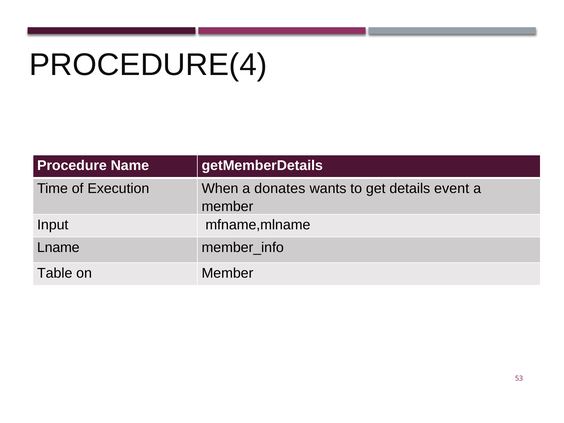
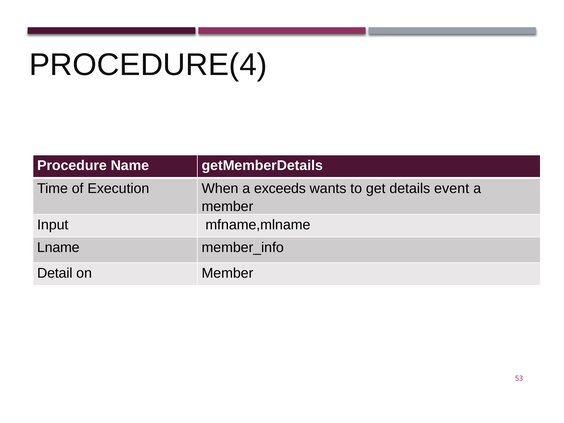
donates: donates -> exceeds
Table: Table -> Detail
